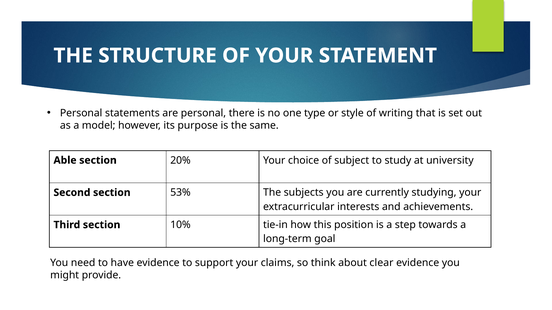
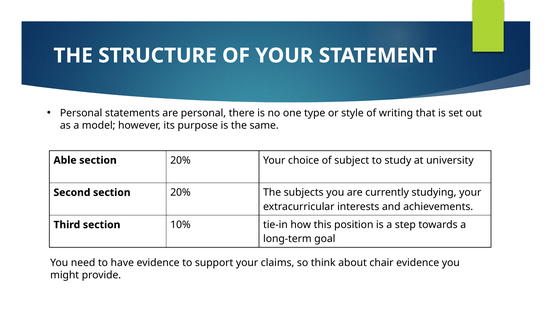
Second section 53%: 53% -> 20%
clear: clear -> chair
